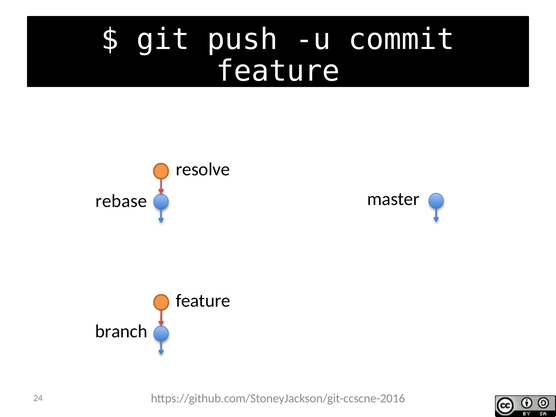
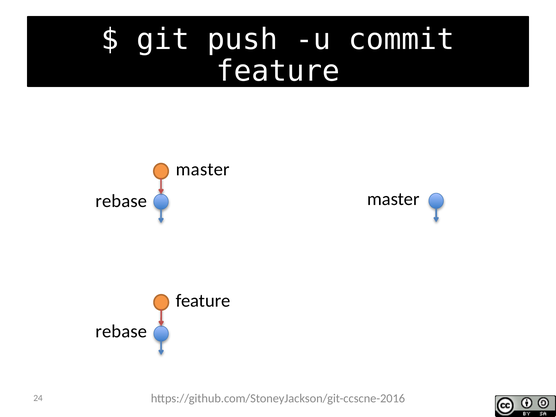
resolve at (203, 169): resolve -> master
branch at (121, 331): branch -> rebase
